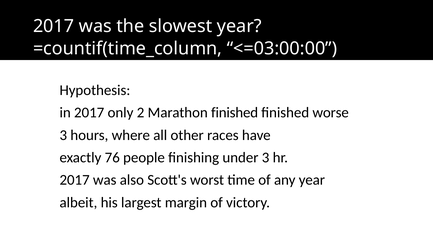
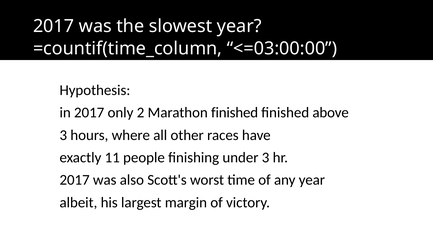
worse: worse -> above
76: 76 -> 11
